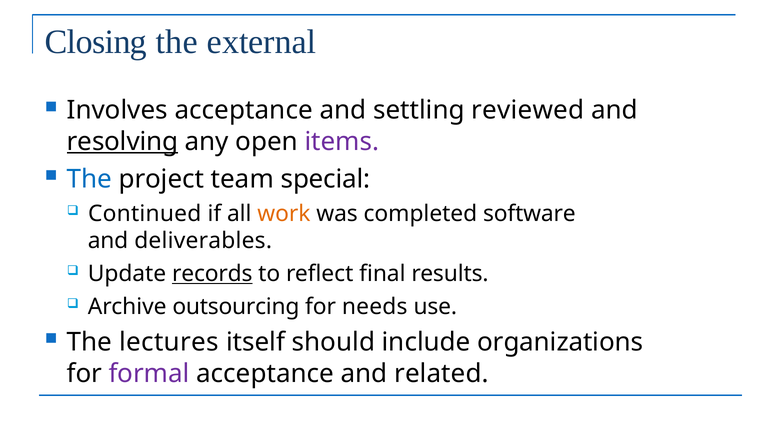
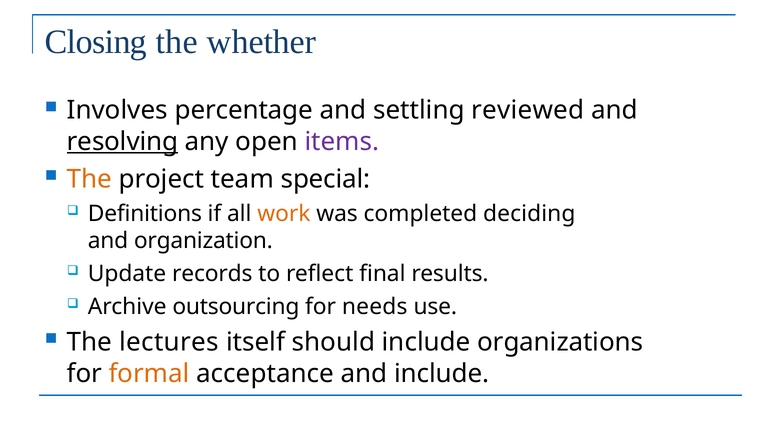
external: external -> whether
Involves acceptance: acceptance -> percentage
The at (89, 179) colour: blue -> orange
Continued: Continued -> Definitions
software: software -> deciding
deliverables: deliverables -> organization
records underline: present -> none
formal colour: purple -> orange
and related: related -> include
